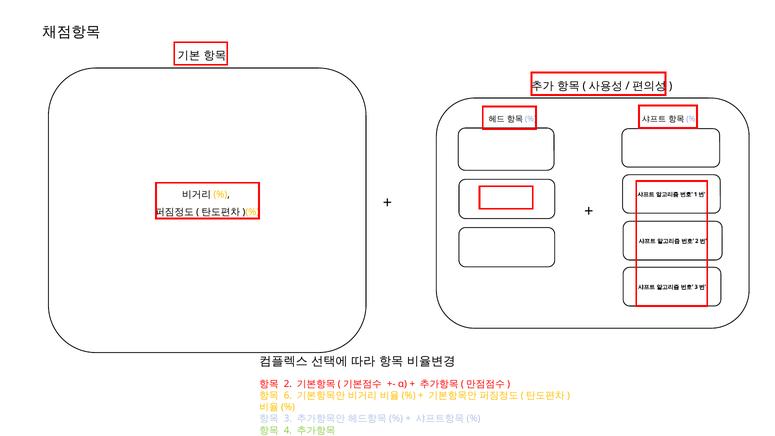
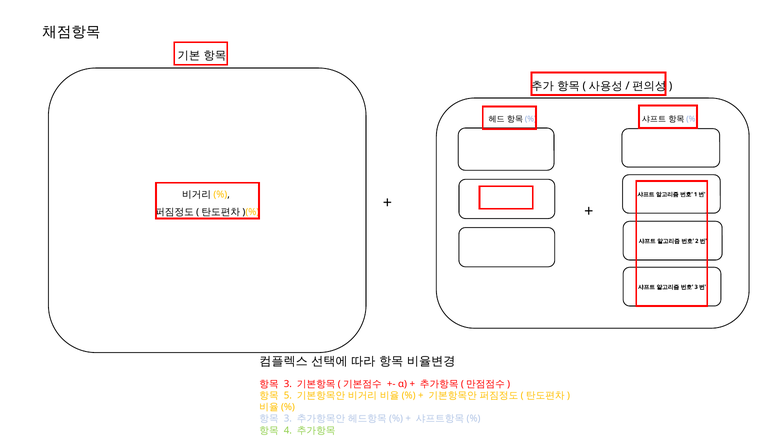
2 at (288, 384): 2 -> 3
6 at (288, 395): 6 -> 5
